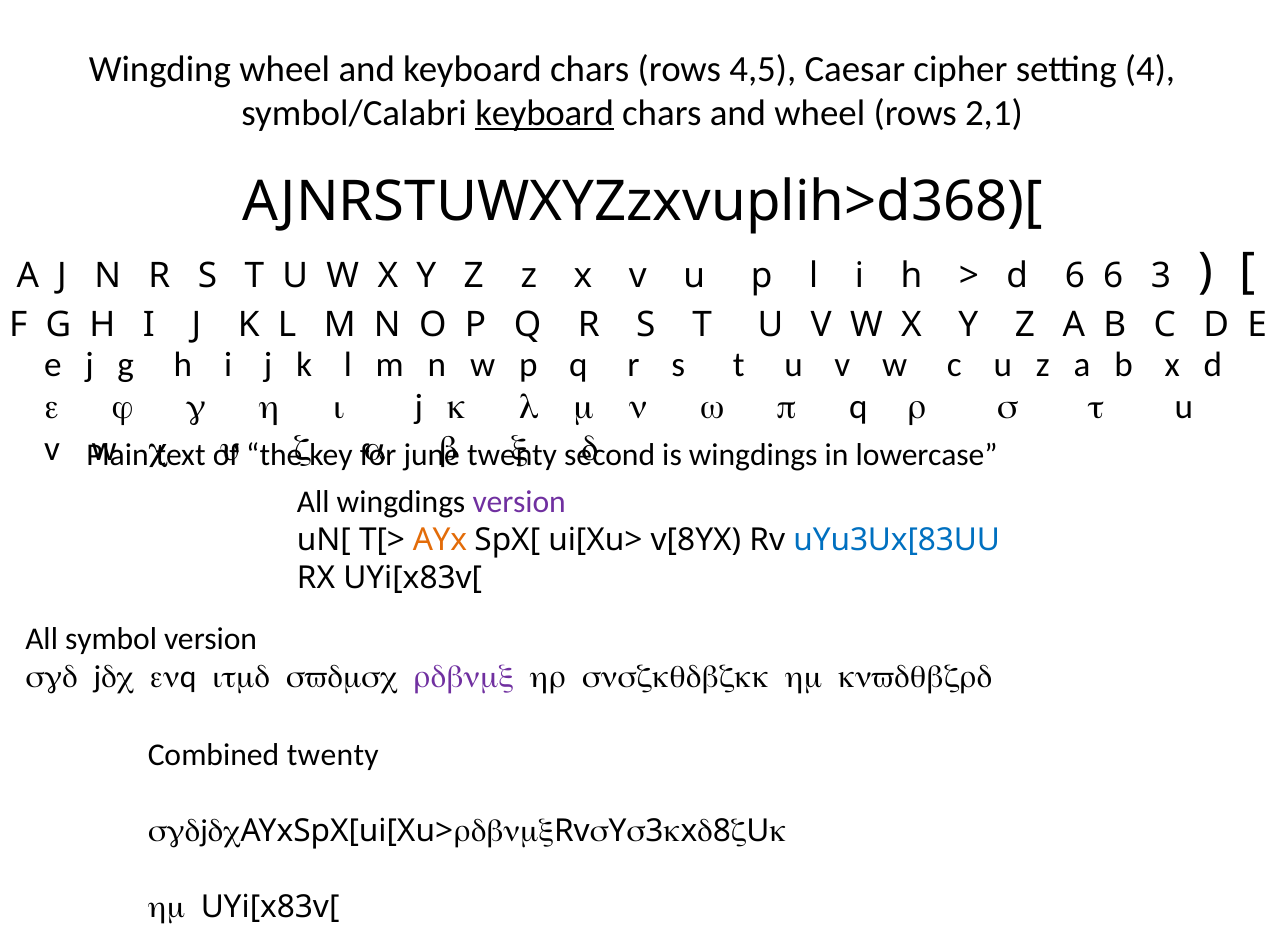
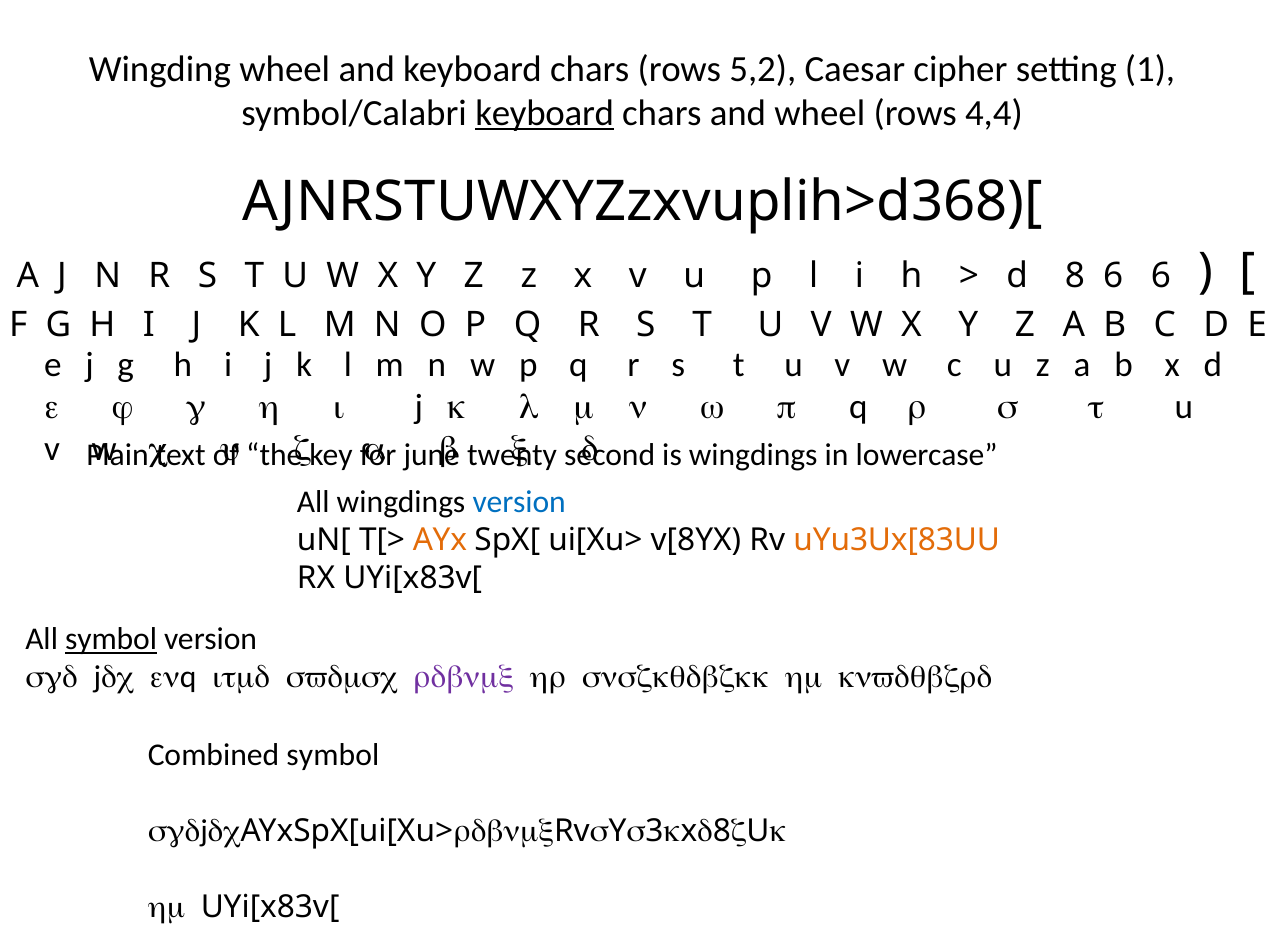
4,5: 4,5 -> 5,2
4: 4 -> 1
2,1: 2,1 -> 4,4
d 6: 6 -> 8
6 3: 3 -> 6
version at (519, 502) colour: purple -> blue
uYu3Ux[83UU colour: blue -> orange
symbol at (111, 639) underline: none -> present
Combined twenty: twenty -> symbol
